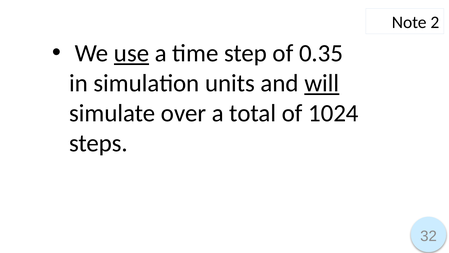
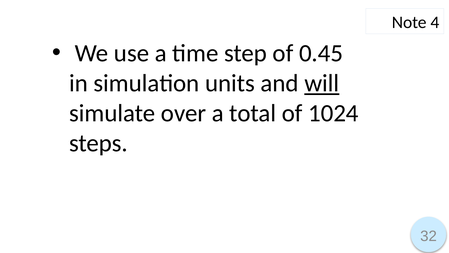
2: 2 -> 4
use underline: present -> none
0.35: 0.35 -> 0.45
